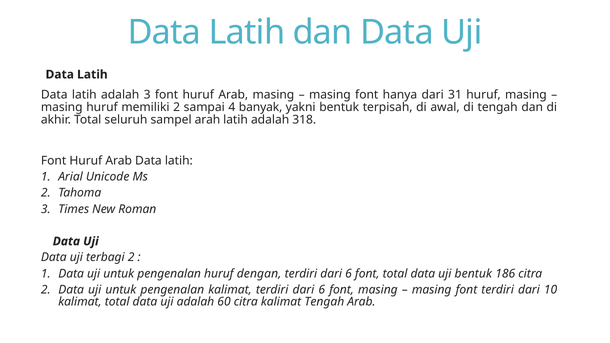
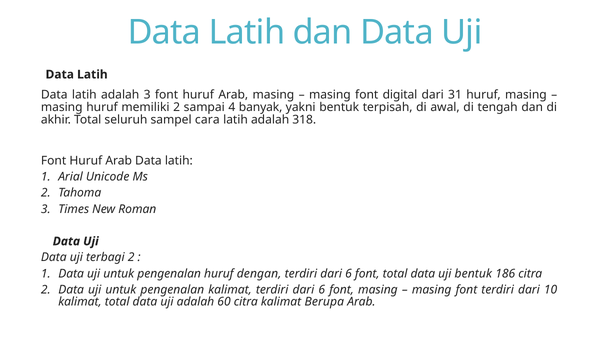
hanya: hanya -> digital
arah: arah -> cara
kalimat Tengah: Tengah -> Berupa
